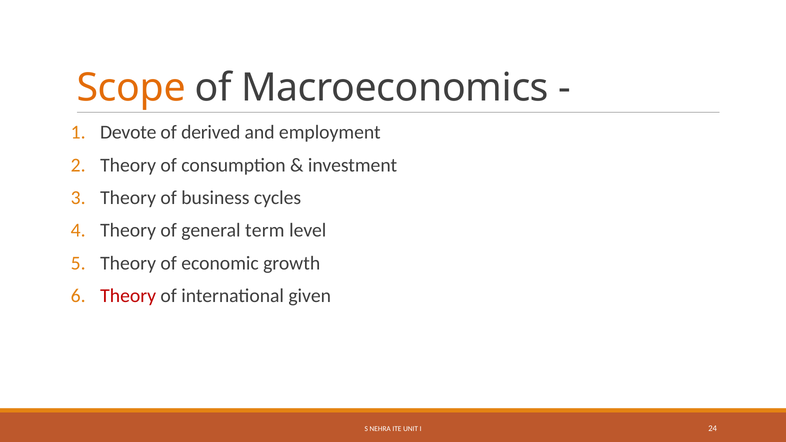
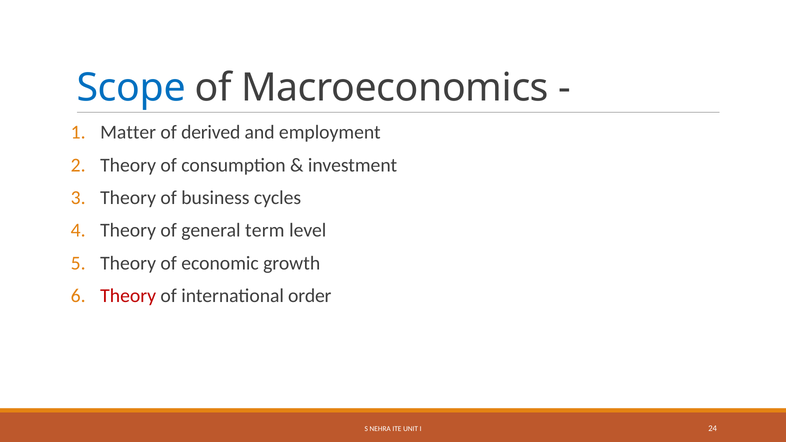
Scope colour: orange -> blue
Devote: Devote -> Matter
given: given -> order
